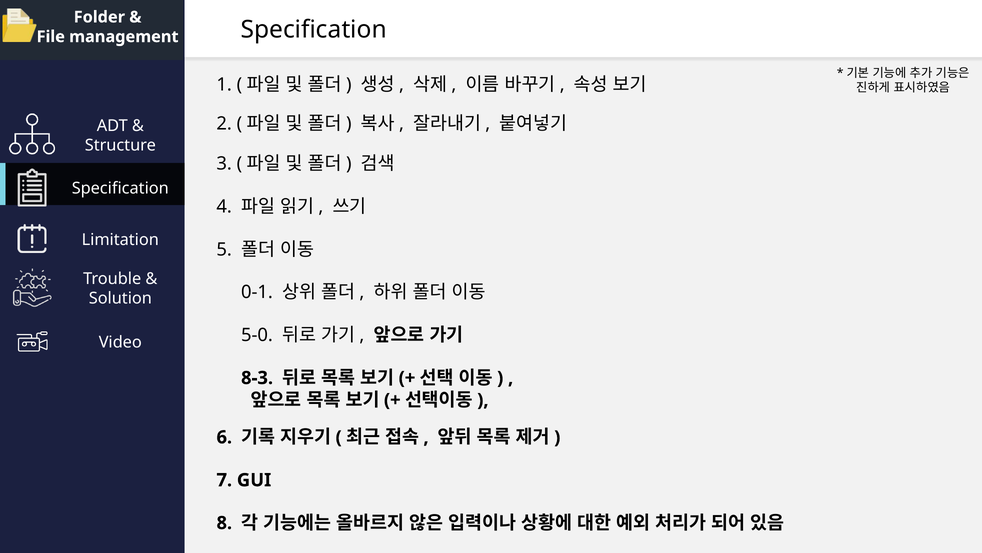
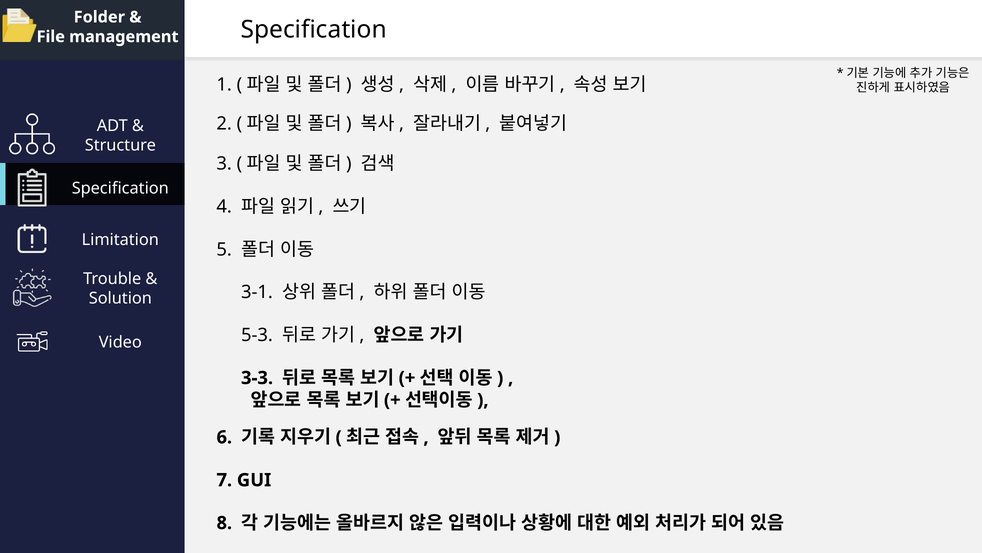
0-1: 0-1 -> 3-1
5-0: 5-0 -> 5-3
8-3: 8-3 -> 3-3
